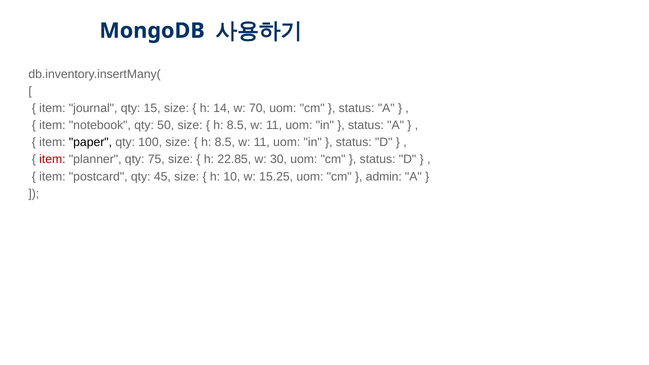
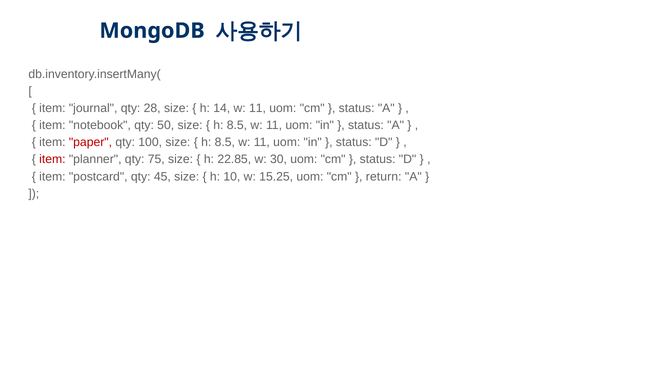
15: 15 -> 28
14 w 70: 70 -> 11
paper colour: black -> red
admin: admin -> return
